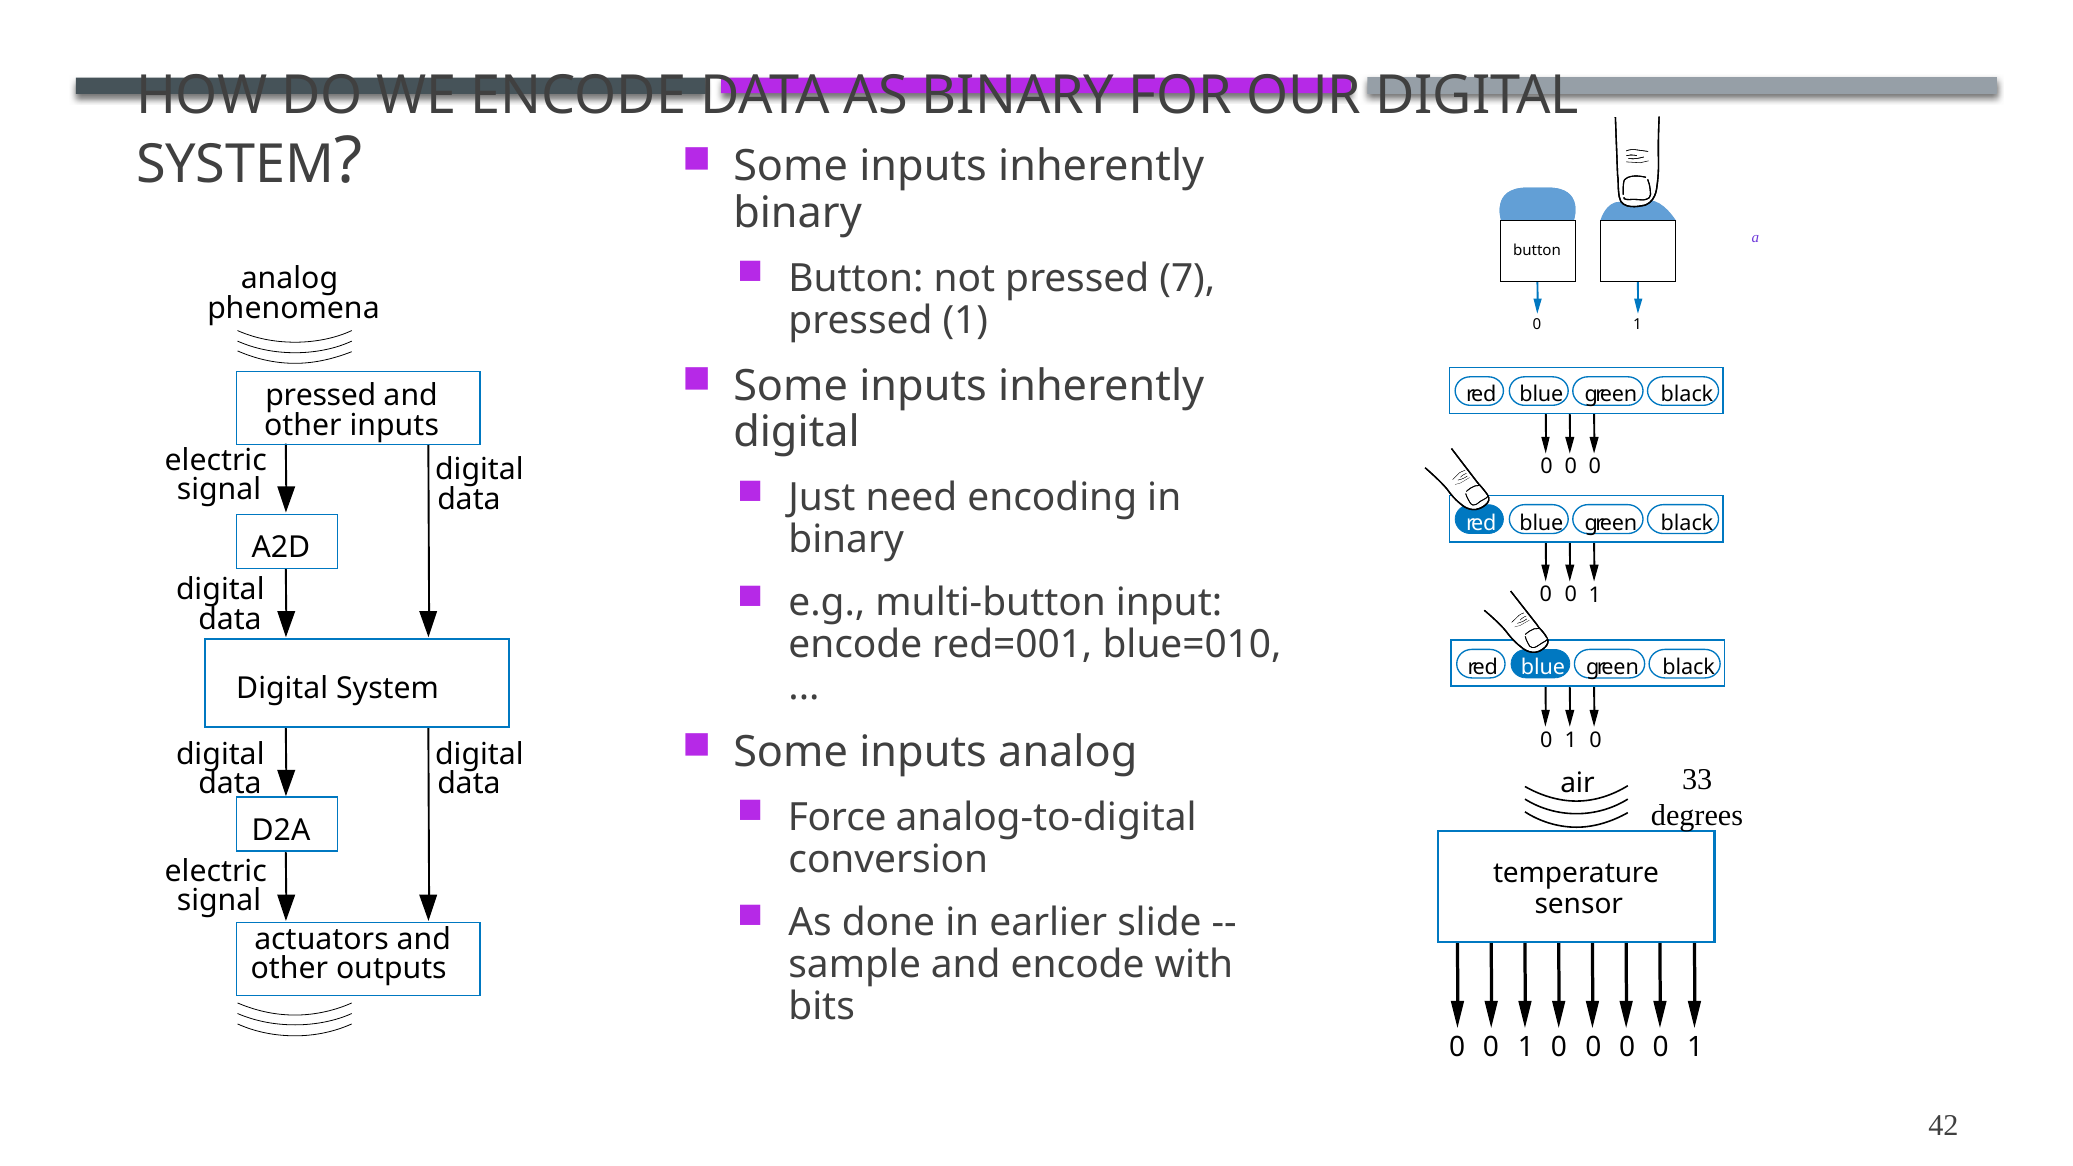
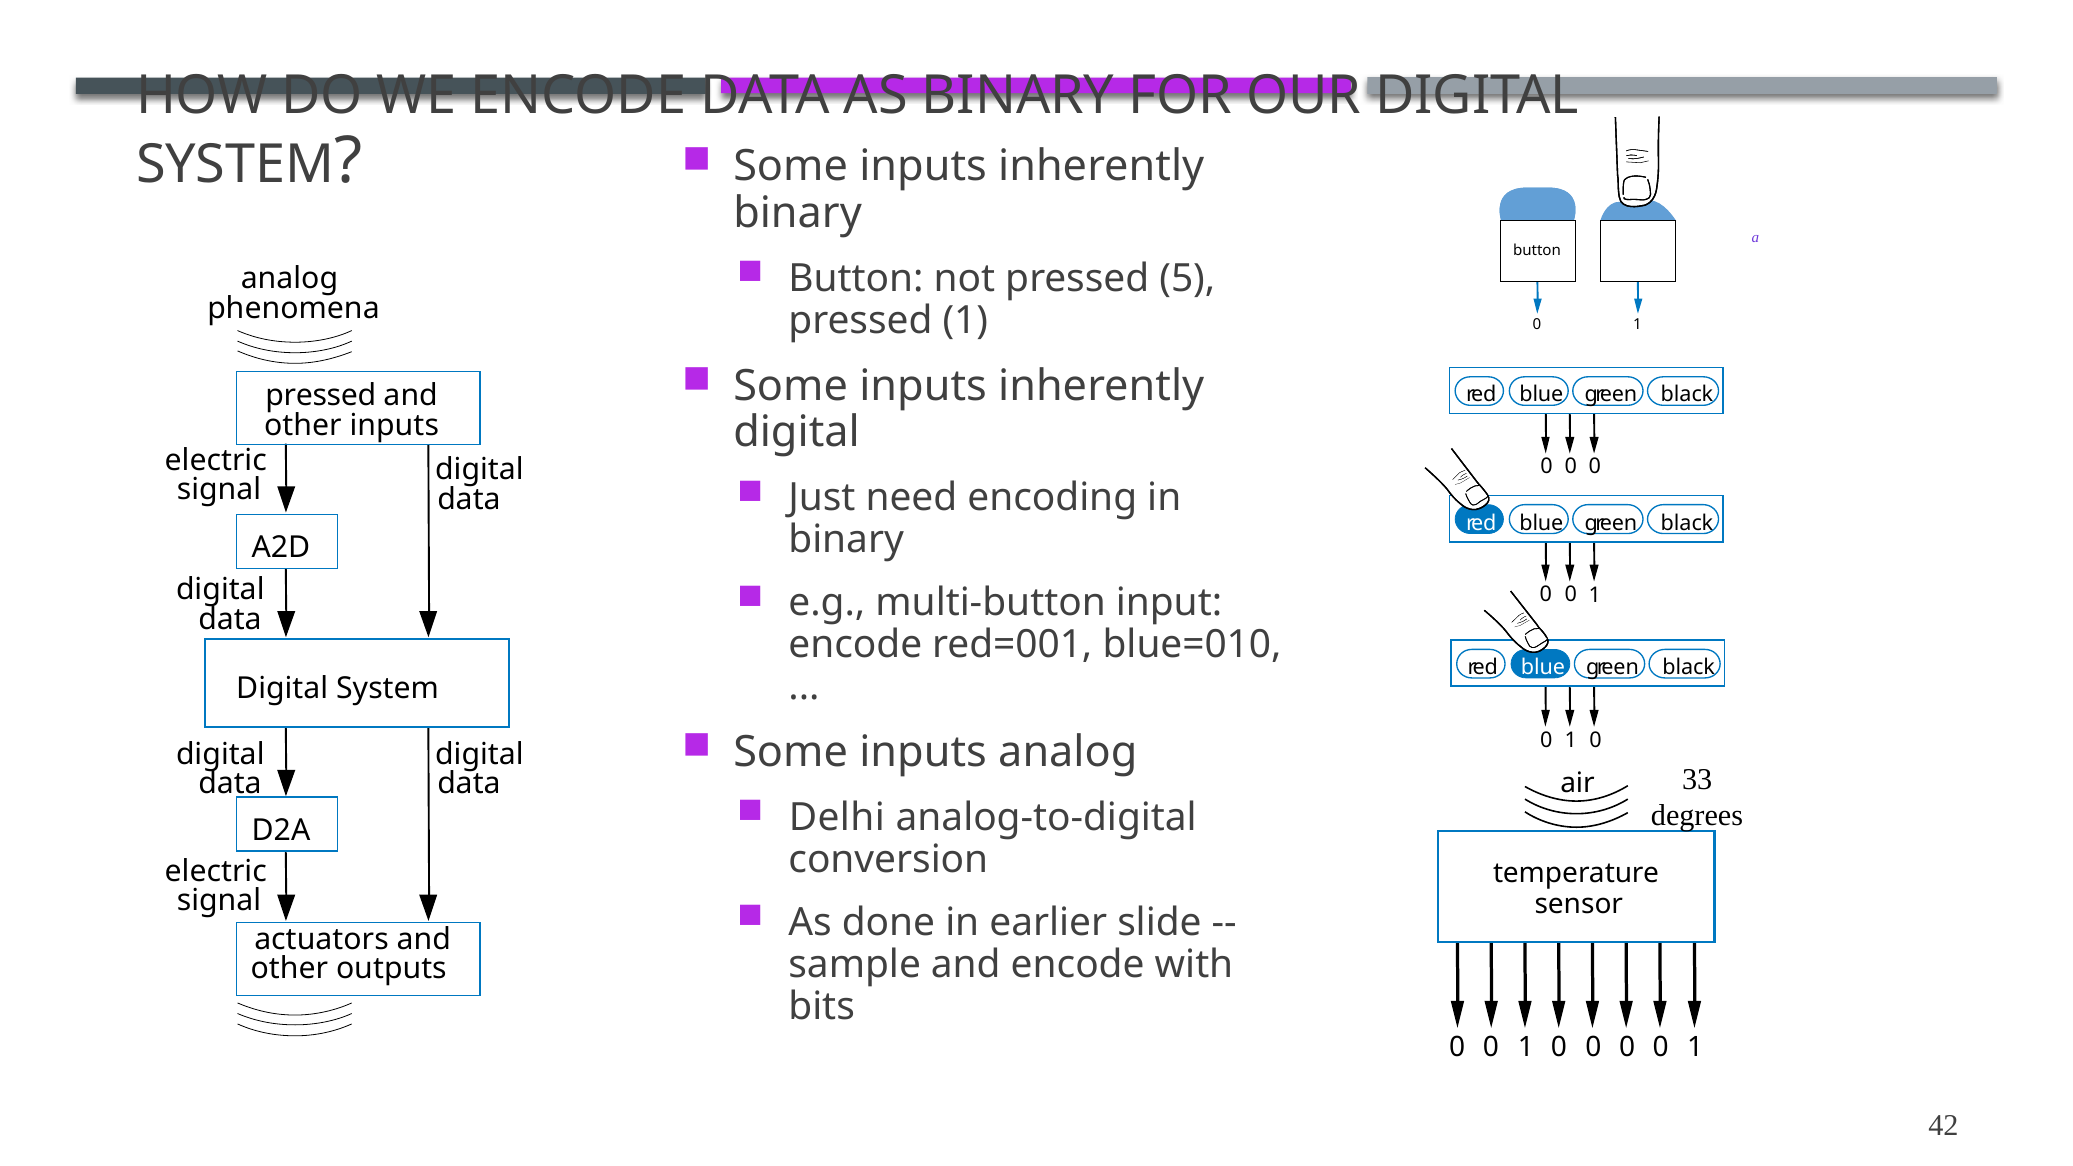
7: 7 -> 5
Force: Force -> Delhi
